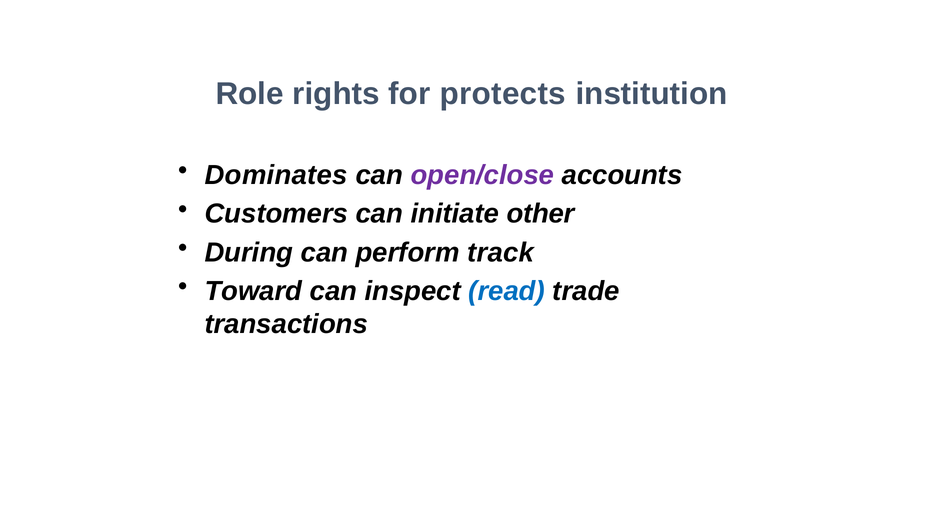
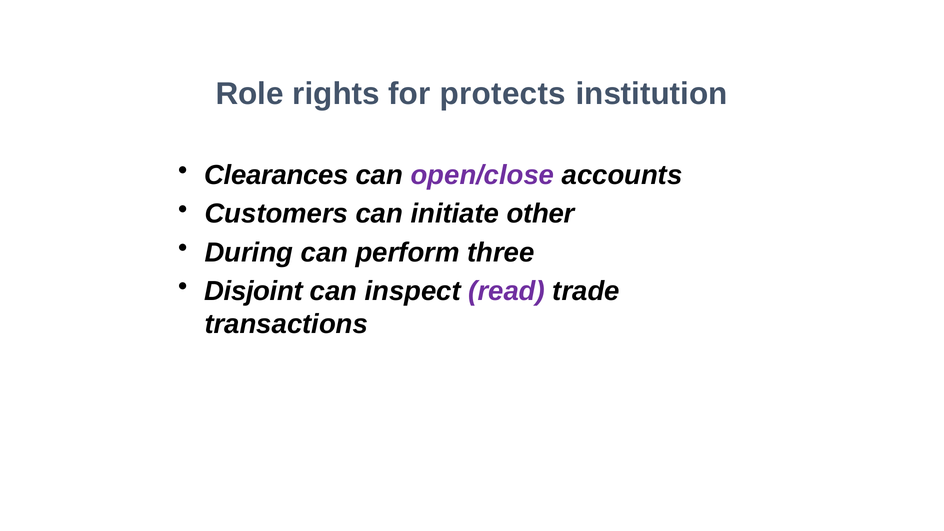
Dominates: Dominates -> Clearances
track: track -> three
Toward: Toward -> Disjoint
read colour: blue -> purple
